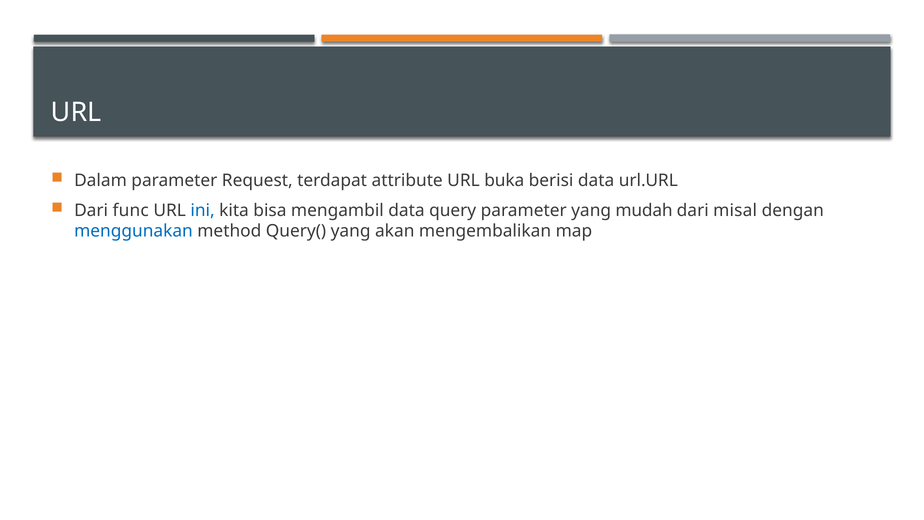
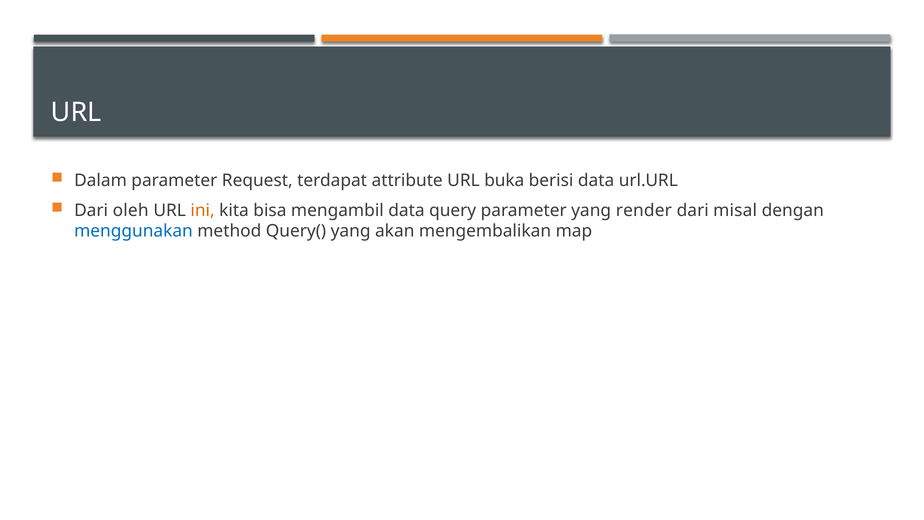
func: func -> oleh
ini colour: blue -> orange
mudah: mudah -> render
